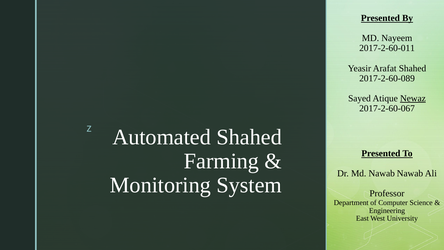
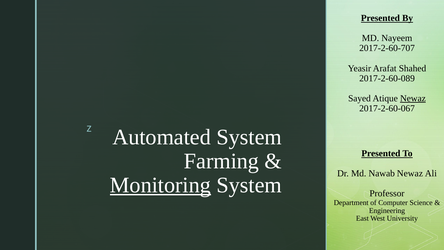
2017-2-60-011: 2017-2-60-011 -> 2017-2-60-707
Automated Shahed: Shahed -> System
Nawab Nawab: Nawab -> Newaz
Monitoring underline: none -> present
